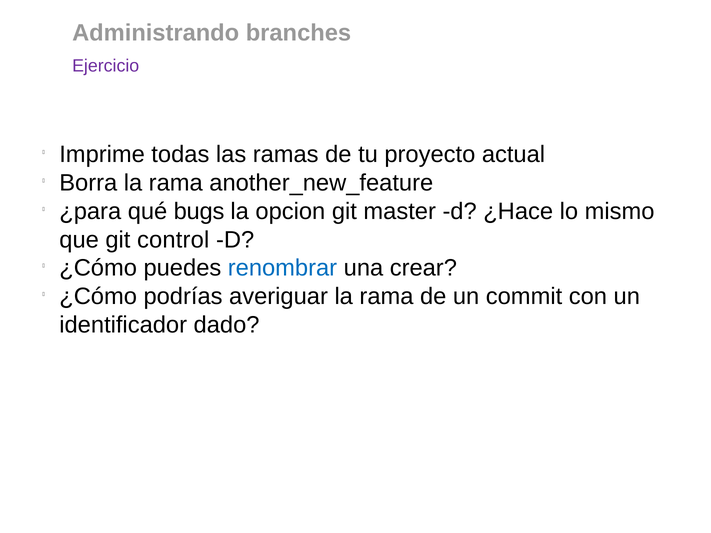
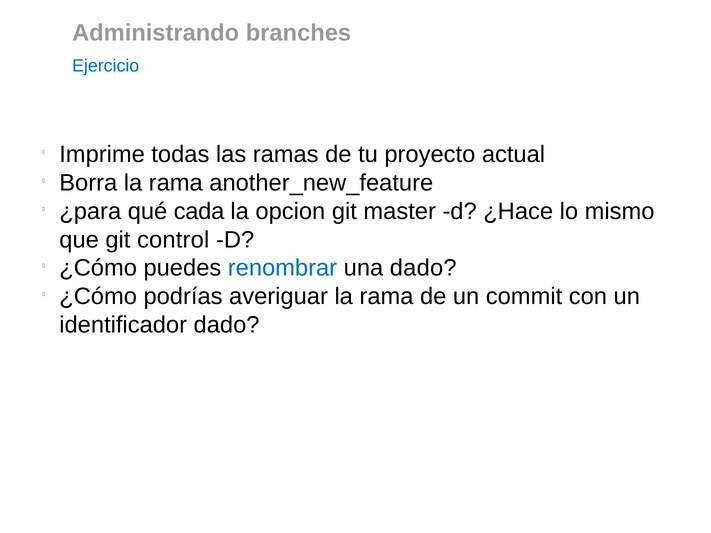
Ejercicio colour: purple -> blue
bugs: bugs -> cada
una crear: crear -> dado
